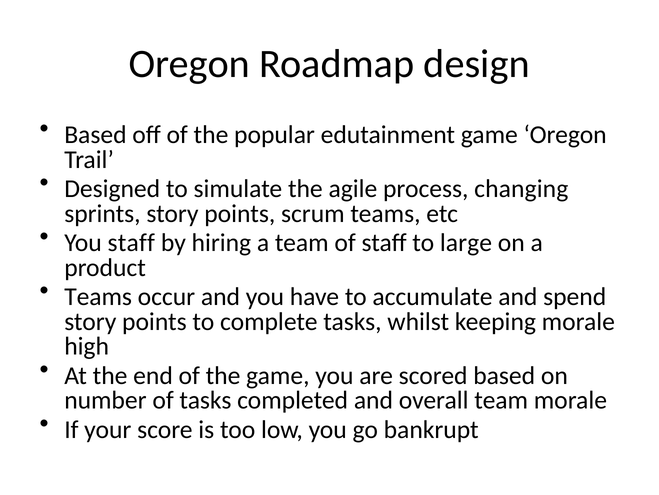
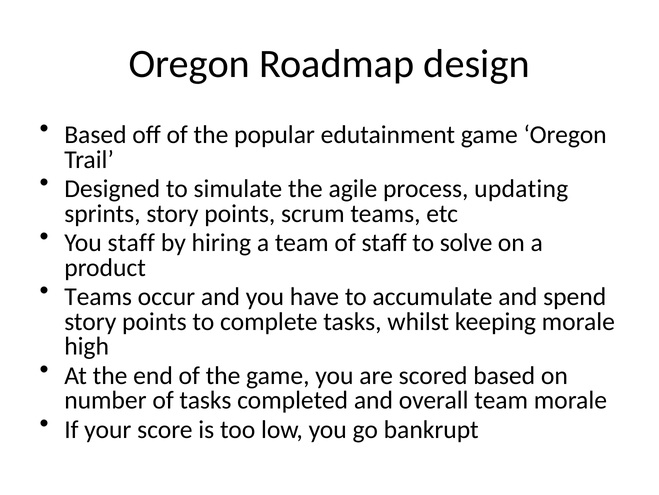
changing: changing -> updating
large: large -> solve
